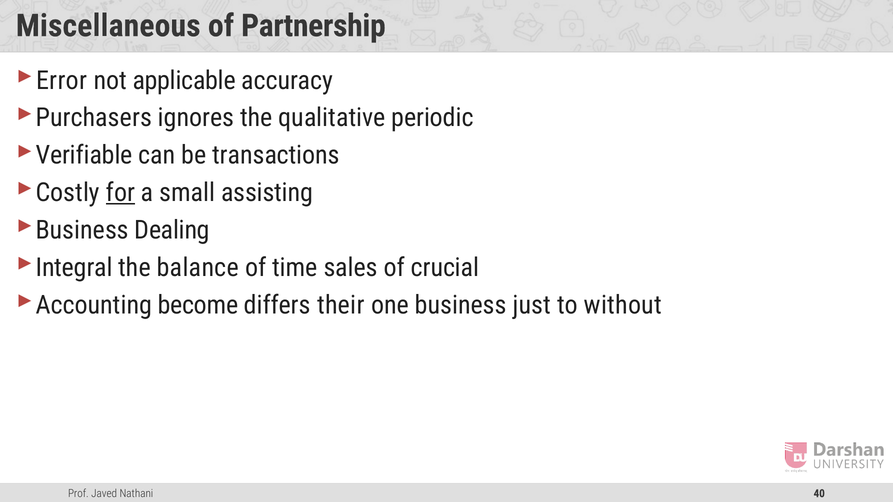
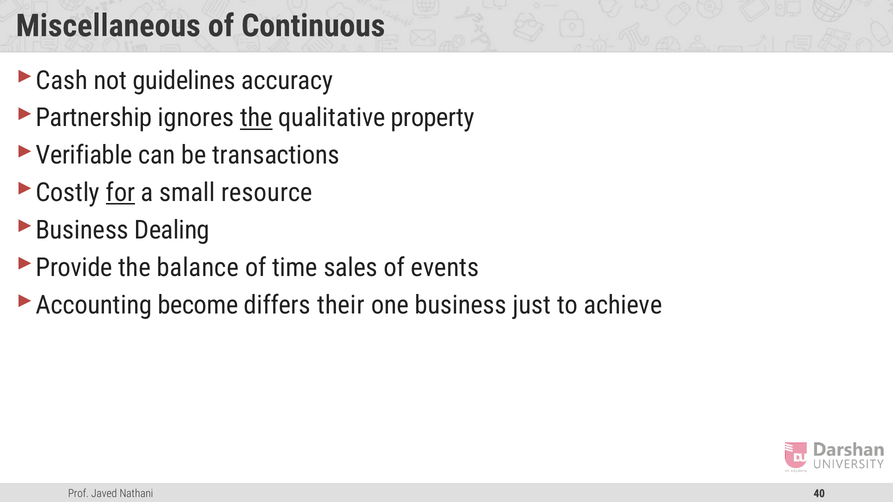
Partnership: Partnership -> Continuous
Error: Error -> Cash
applicable: applicable -> guidelines
Purchasers: Purchasers -> Partnership
the at (256, 118) underline: none -> present
periodic: periodic -> property
assisting: assisting -> resource
Integral: Integral -> Provide
crucial: crucial -> events
without: without -> achieve
